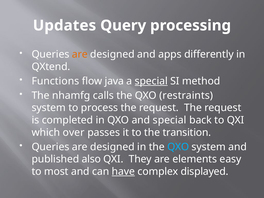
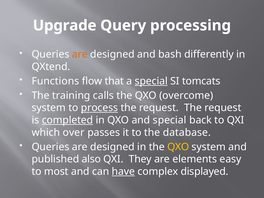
Updates: Updates -> Upgrade
apps: apps -> bash
java: java -> that
method: method -> tomcats
nhamfg: nhamfg -> training
restraints: restraints -> overcome
process underline: none -> present
completed underline: none -> present
transition: transition -> database
QXO at (178, 147) colour: light blue -> yellow
